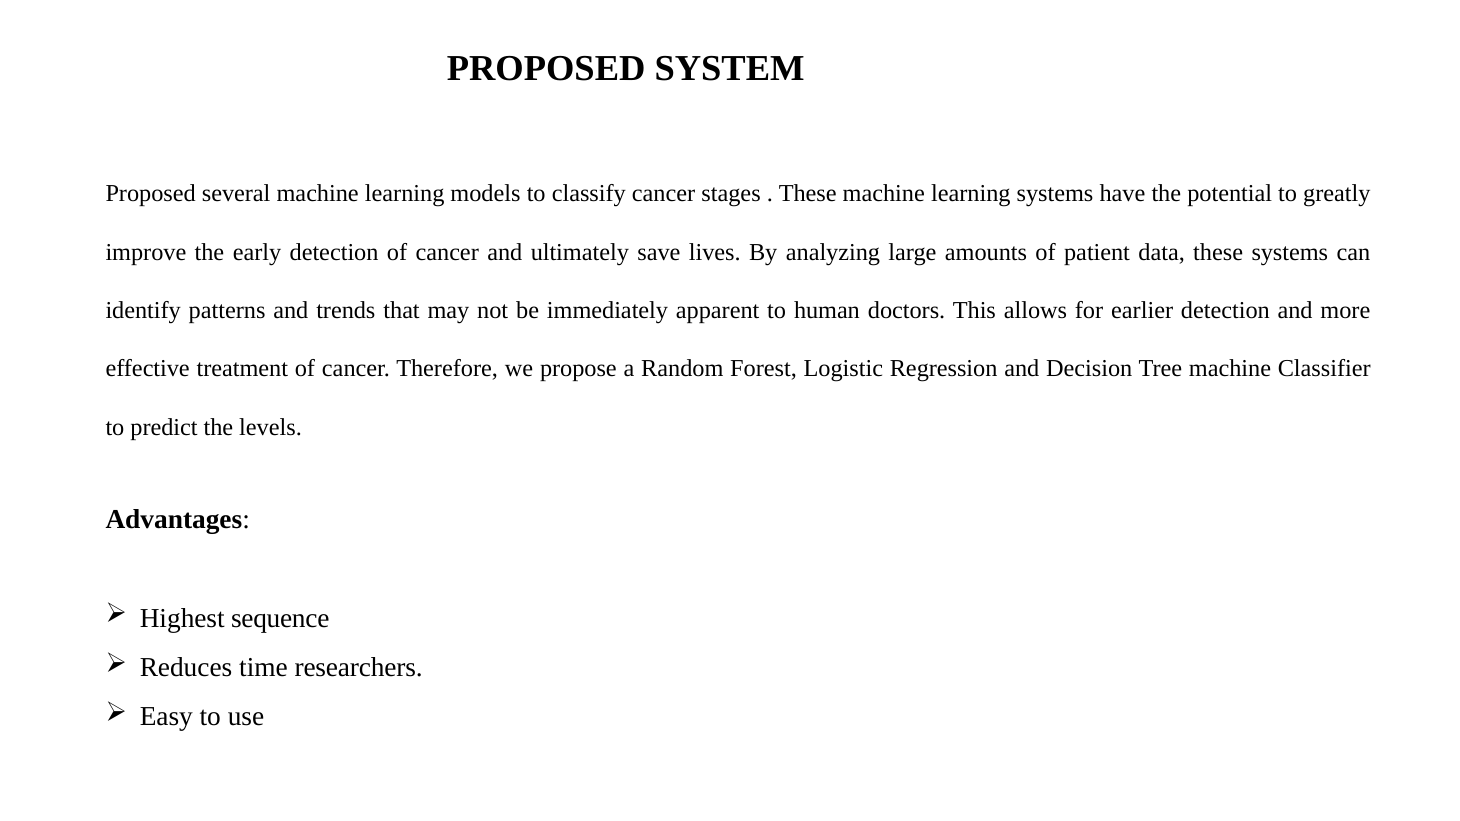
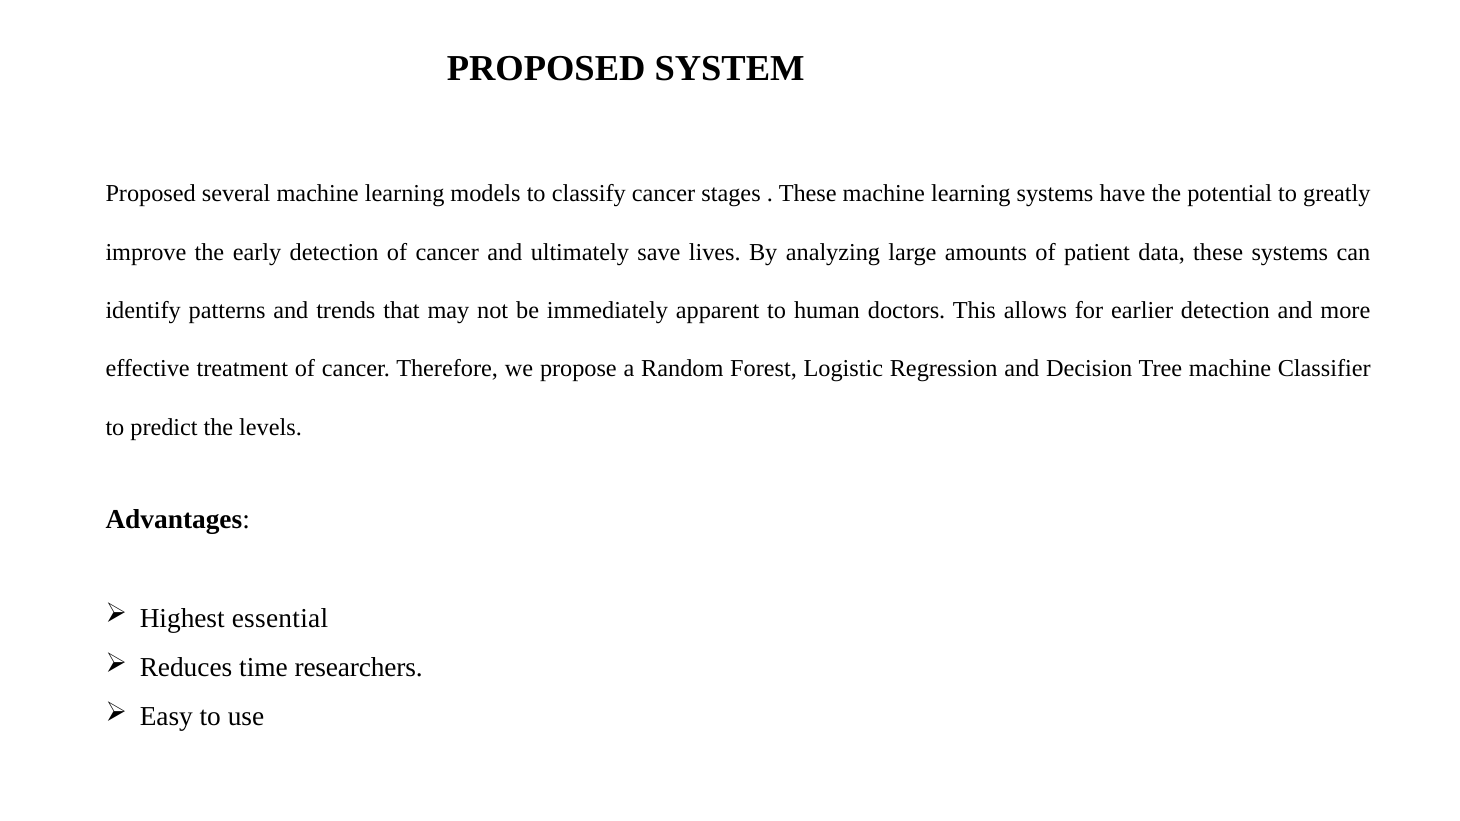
sequence: sequence -> essential
